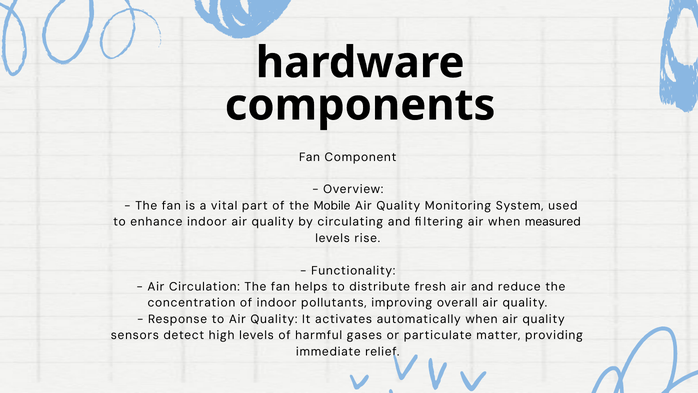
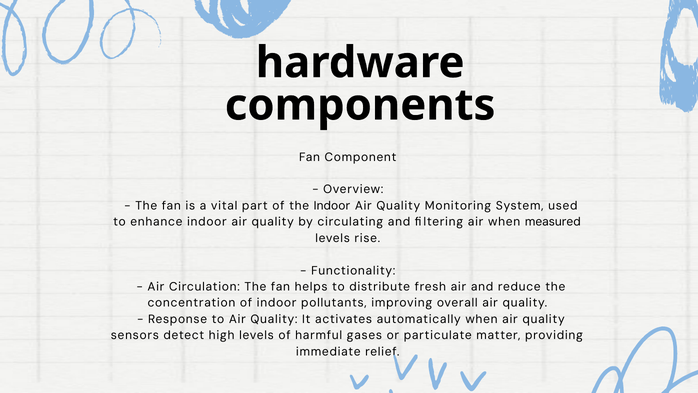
the Mobile: Mobile -> Indoor
